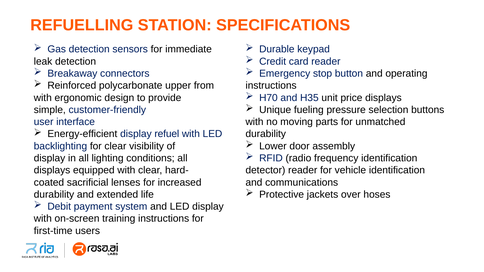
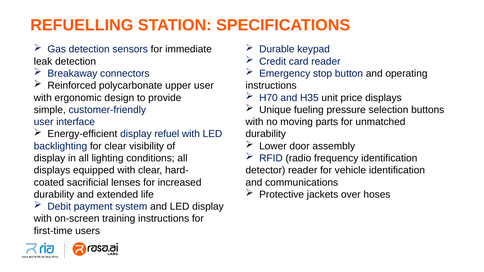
upper from: from -> user
